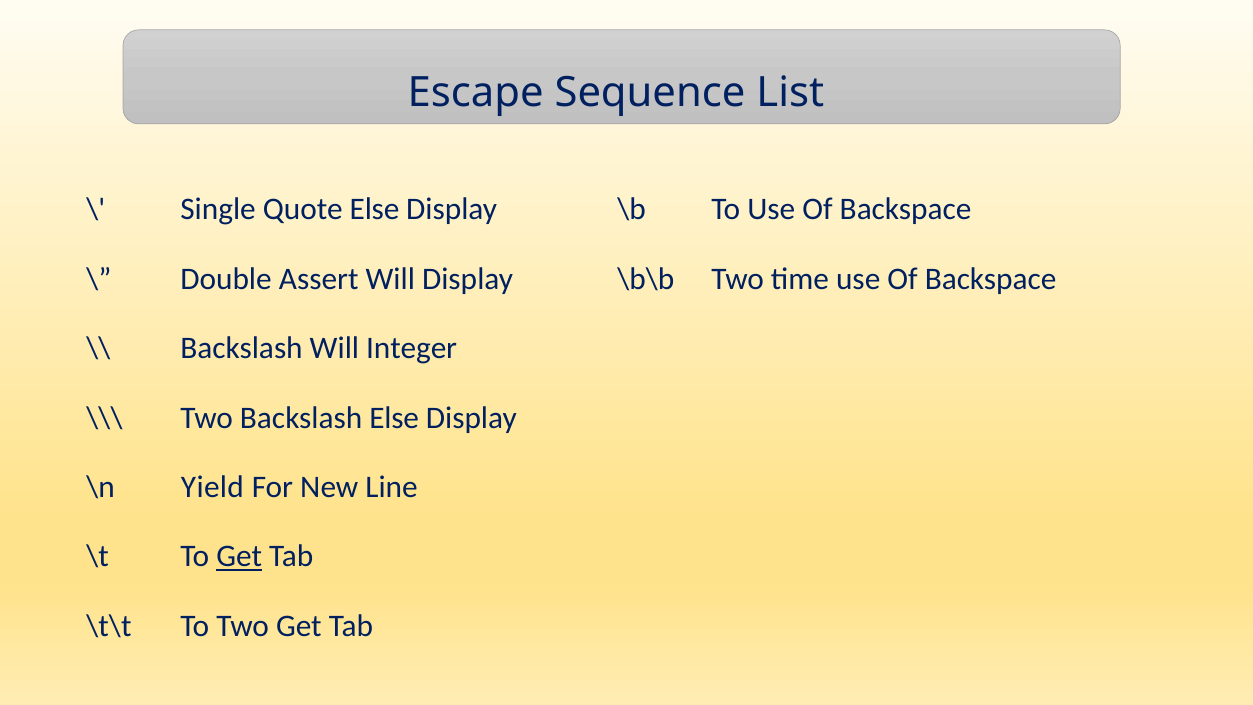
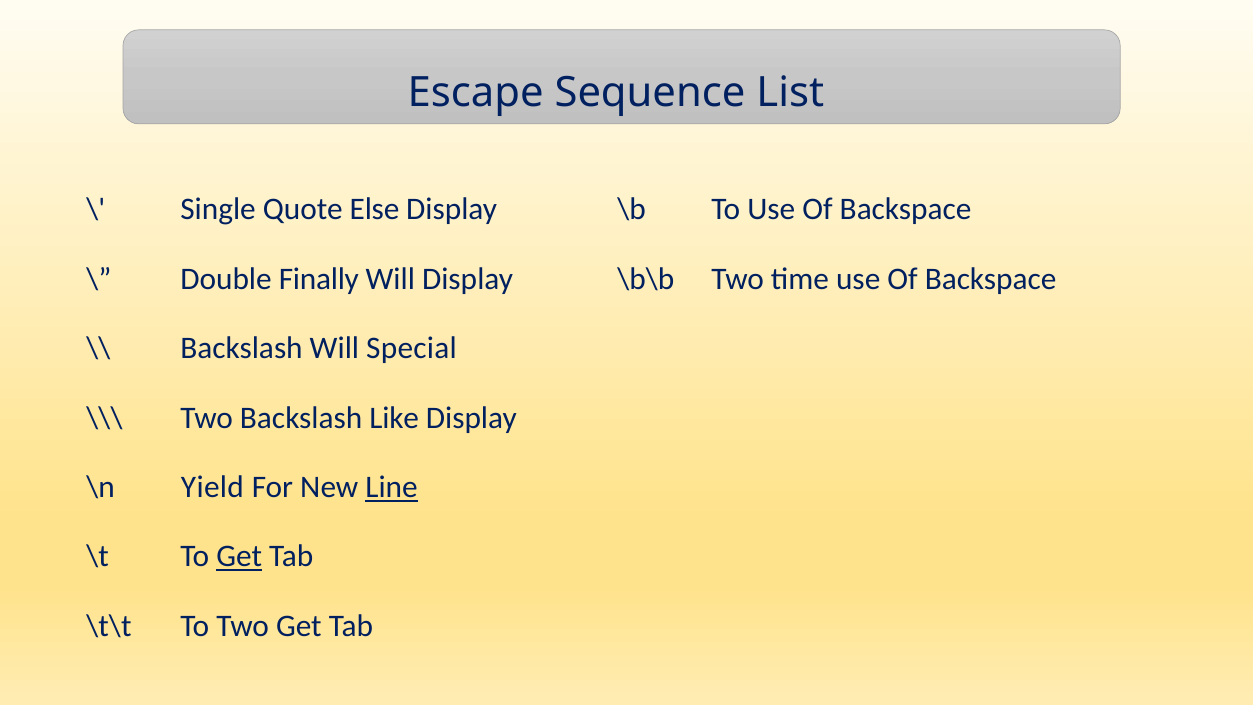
Assert: Assert -> Finally
Integer: Integer -> Special
Backslash Else: Else -> Like
Line underline: none -> present
